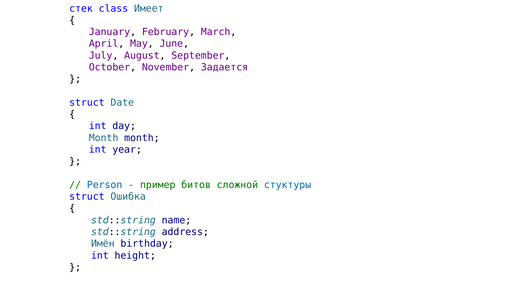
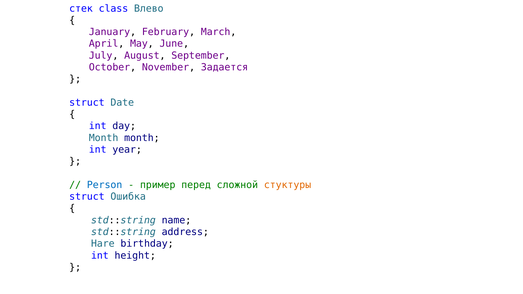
Имеет: Имеет -> Влево
битов: битов -> перед
стуктуры colour: blue -> orange
Имён: Имён -> Hare
